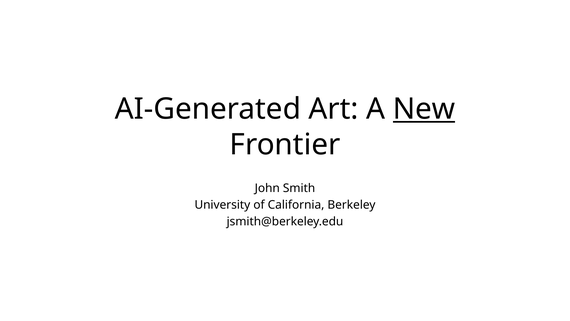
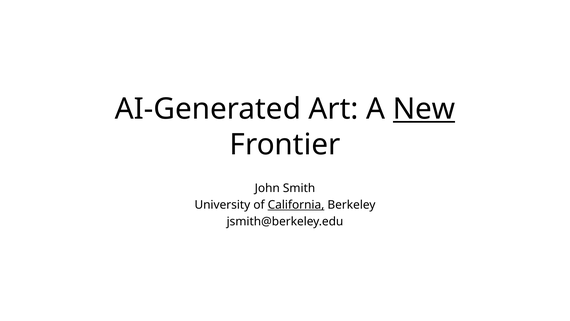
California underline: none -> present
